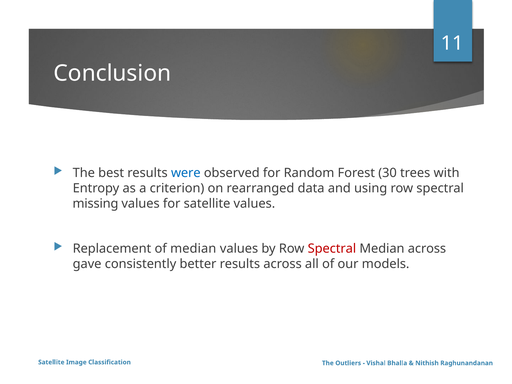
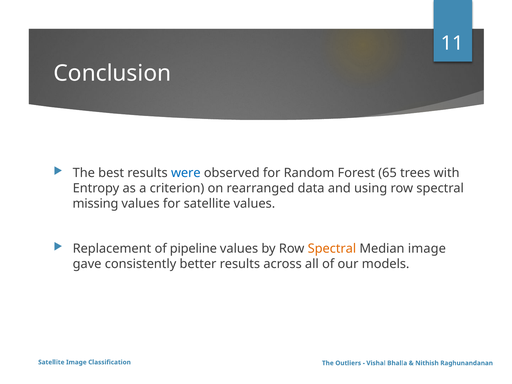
30: 30 -> 65
of median: median -> pipeline
Spectral at (332, 249) colour: red -> orange
Median across: across -> image
